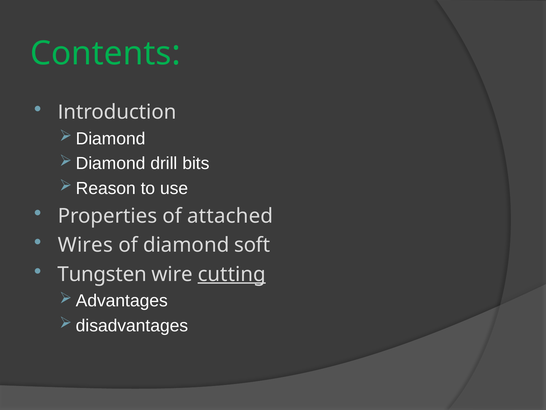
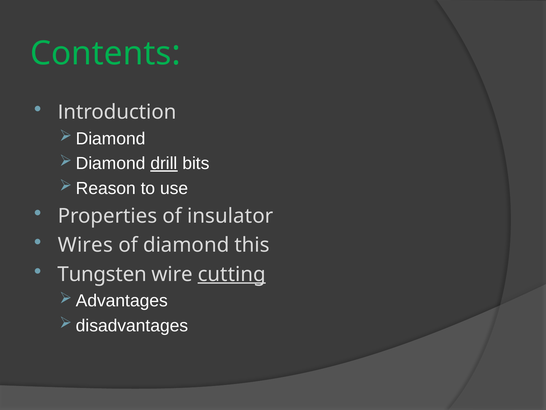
drill underline: none -> present
attached: attached -> insulator
soft: soft -> this
